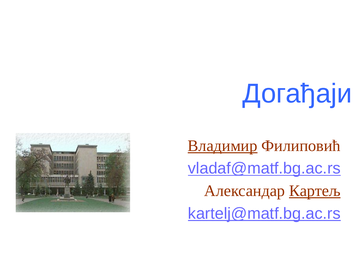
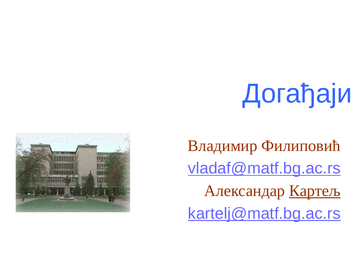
Владимир underline: present -> none
